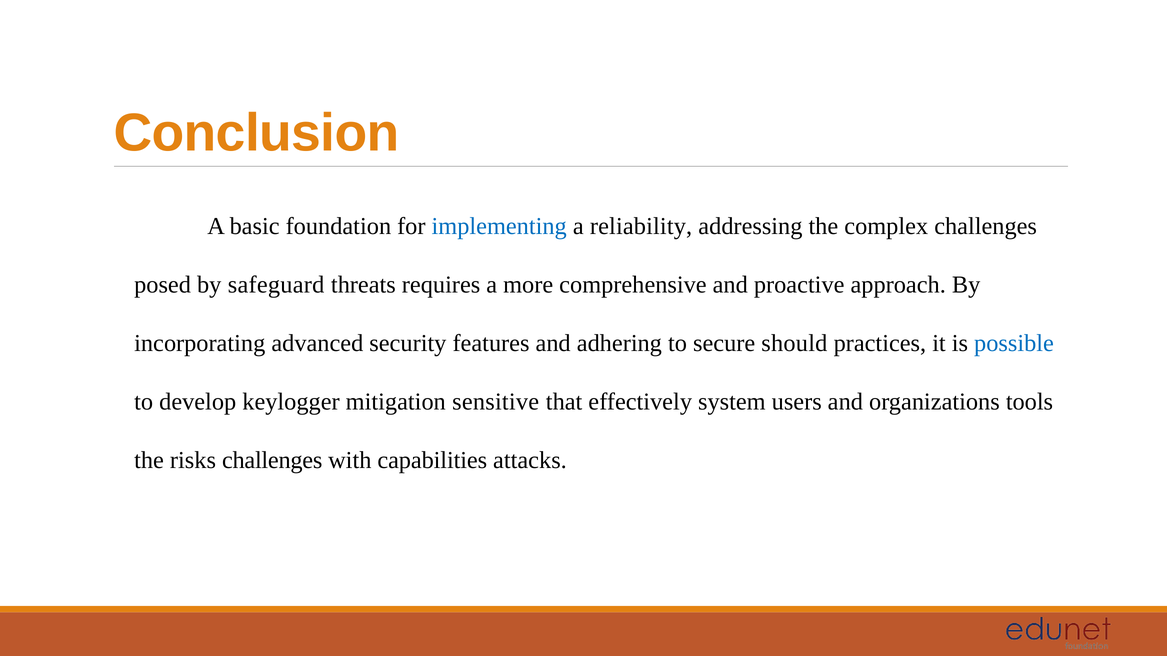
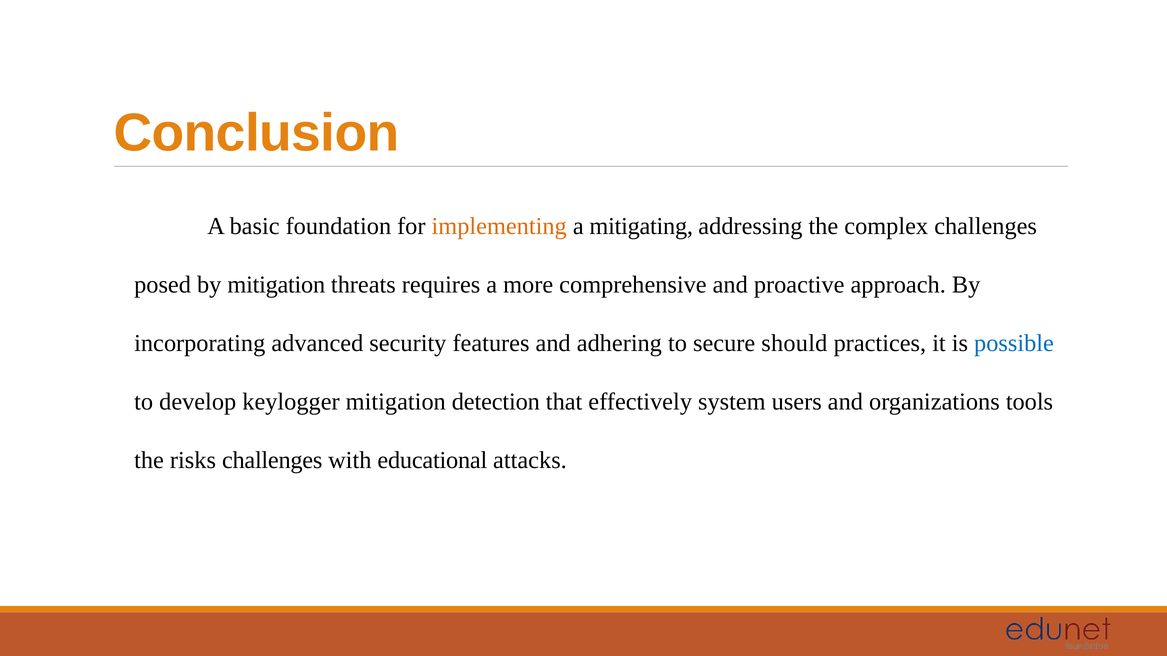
implementing colour: blue -> orange
reliability: reliability -> mitigating
by safeguard: safeguard -> mitigation
sensitive: sensitive -> detection
capabilities: capabilities -> educational
